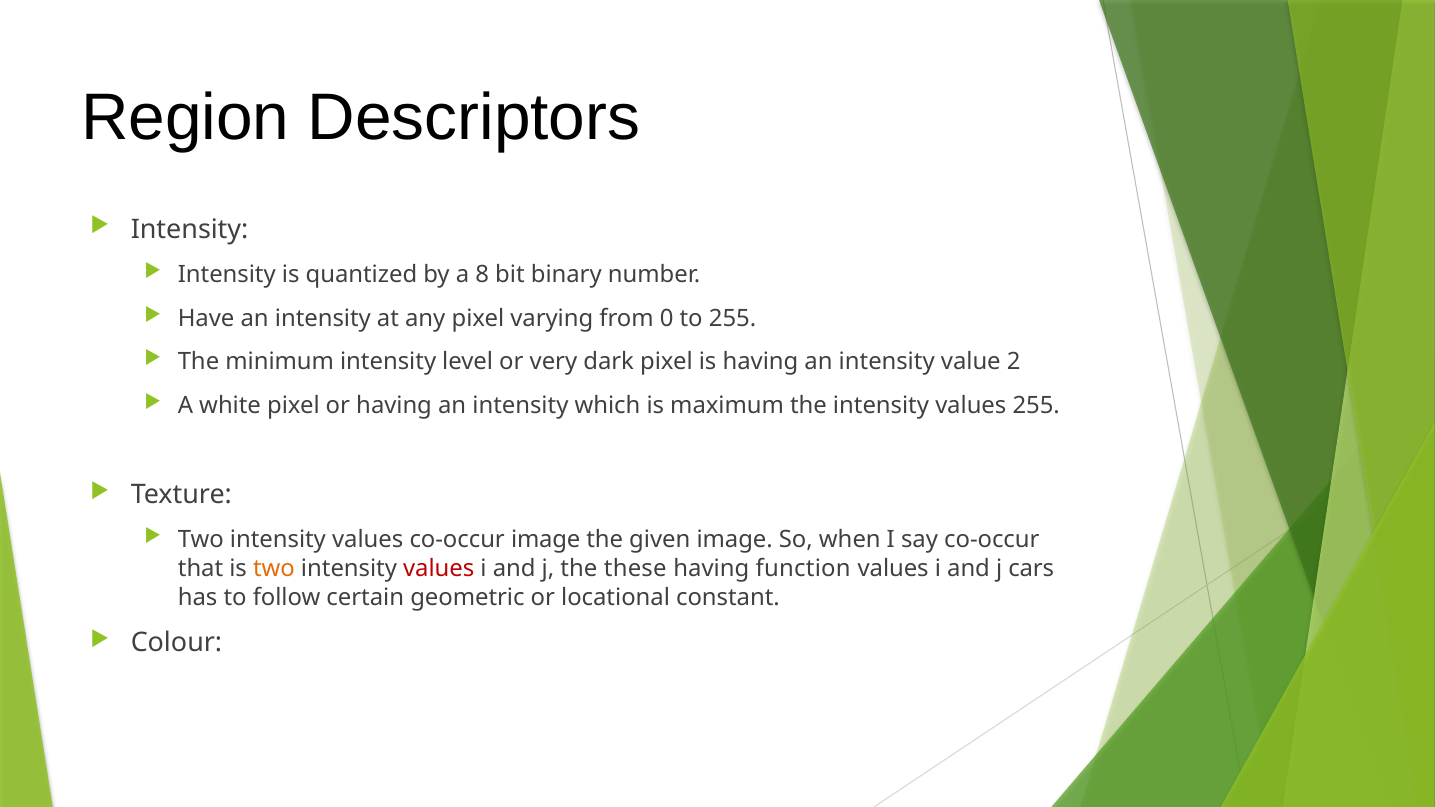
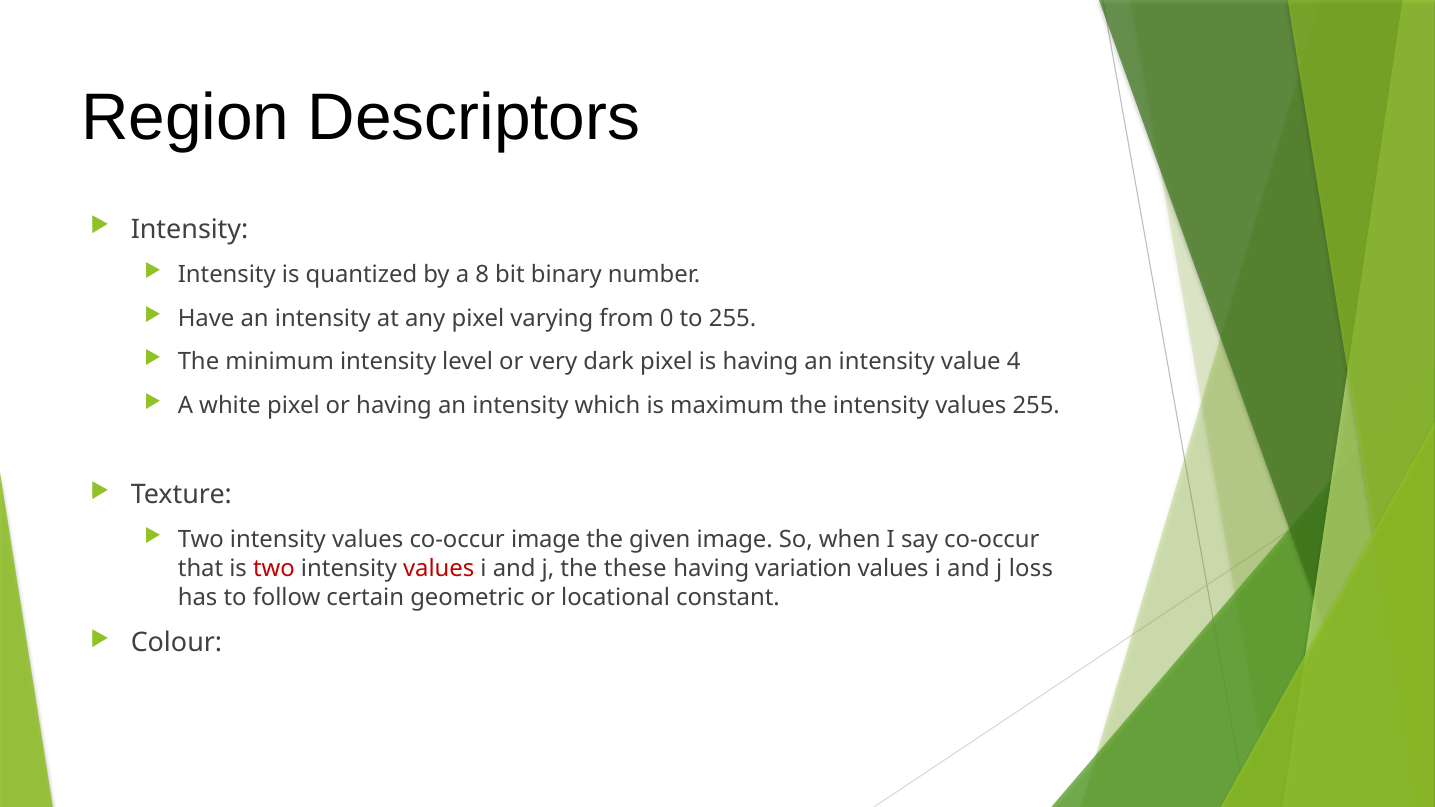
2: 2 -> 4
two at (274, 569) colour: orange -> red
function: function -> variation
cars: cars -> loss
